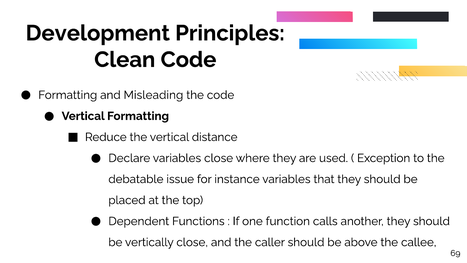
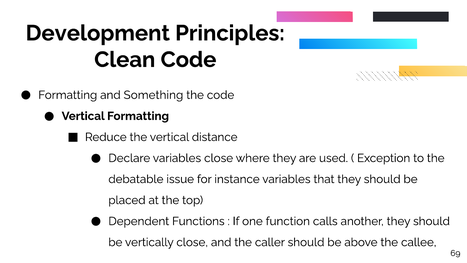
Misleading: Misleading -> Something
